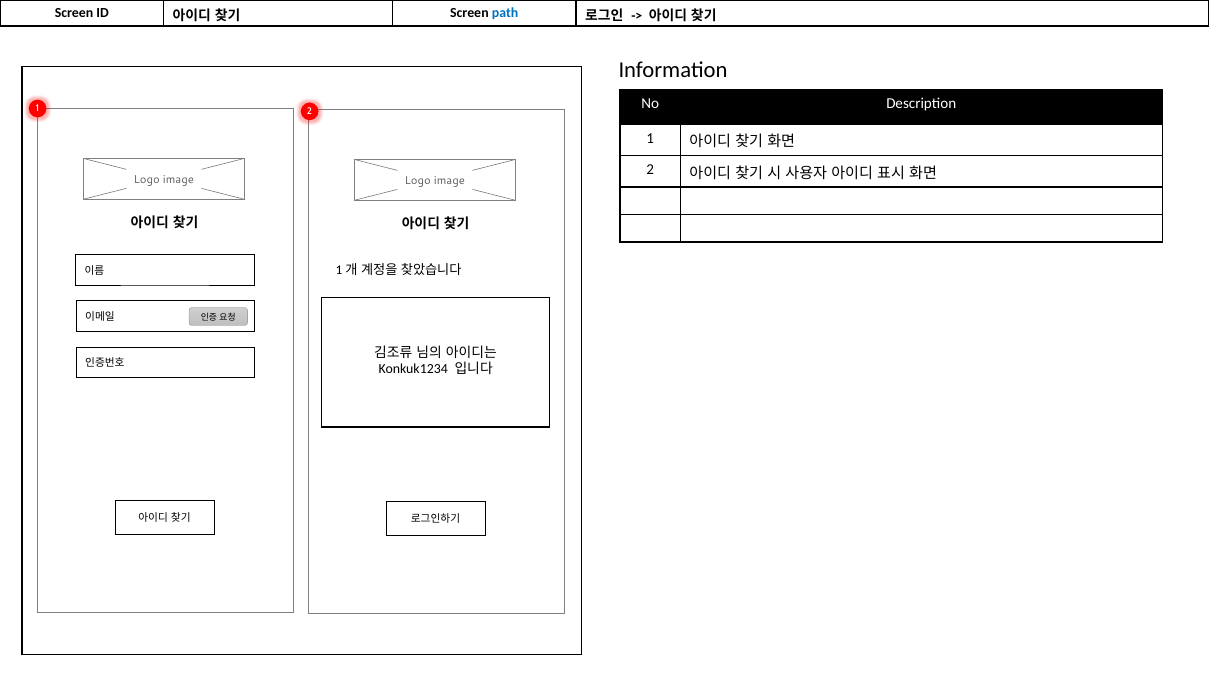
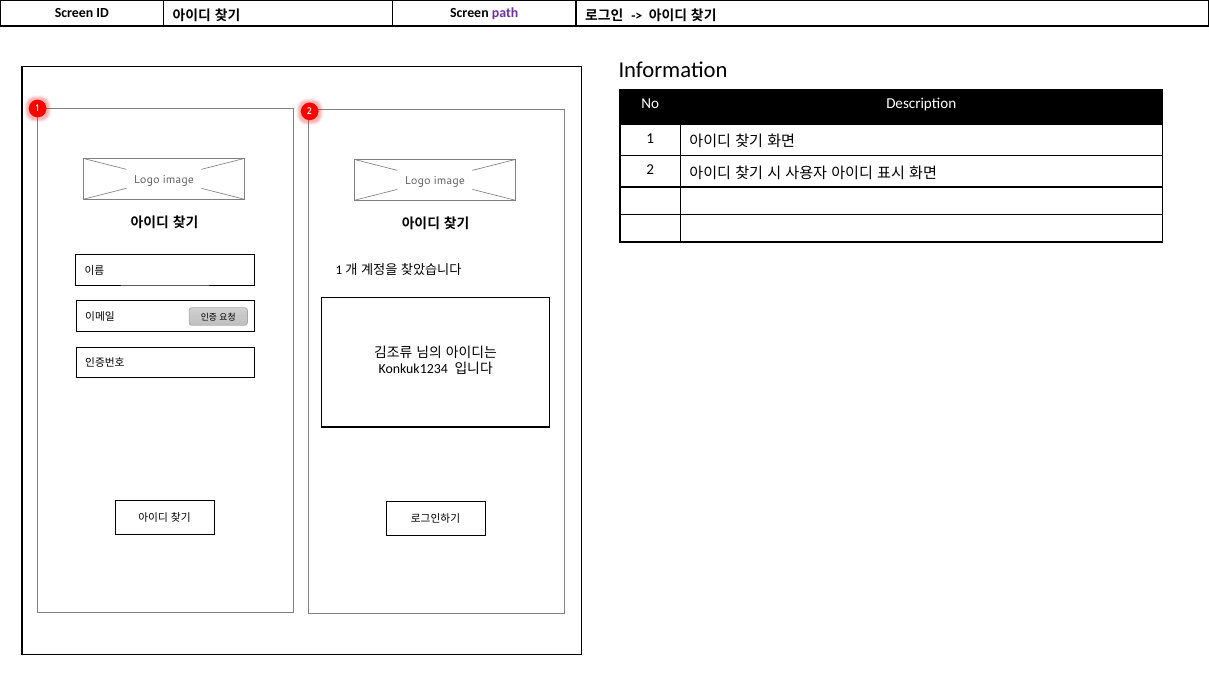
path colour: blue -> purple
